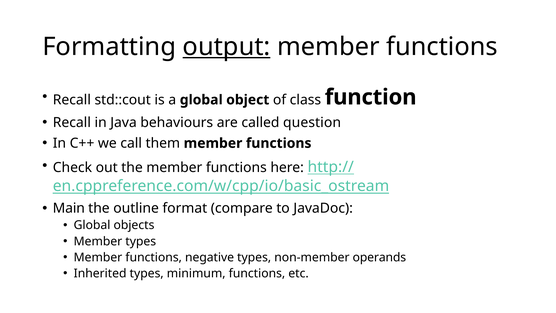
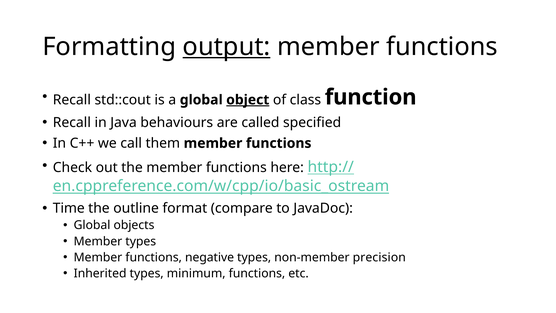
object underline: none -> present
question: question -> specified
Main: Main -> Time
operands: operands -> precision
